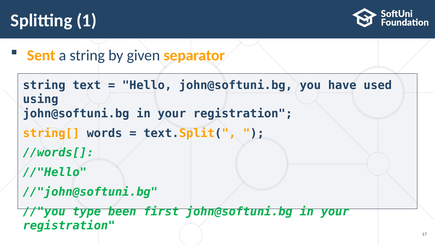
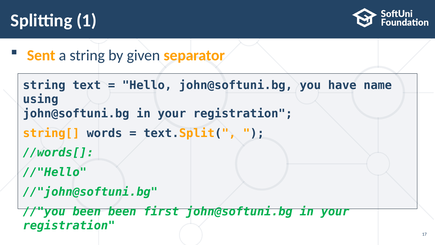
used: used -> name
//"you type: type -> been
